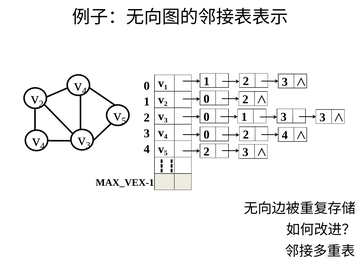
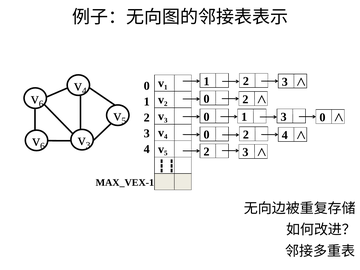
2 at (41, 104): 2 -> 6
3 at (322, 117): 3 -> 0
4 at (42, 146): 4 -> 6
